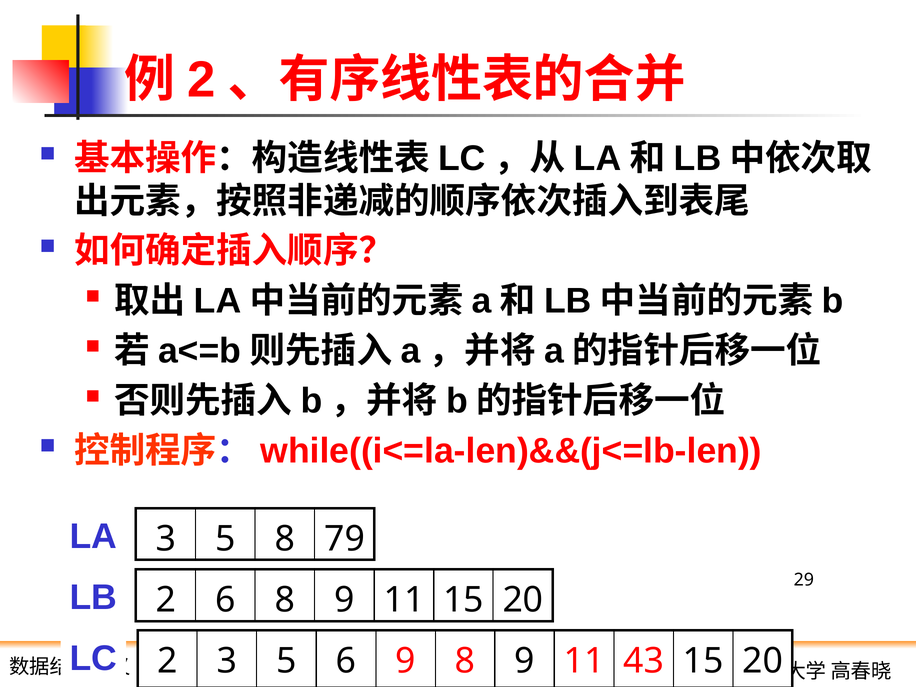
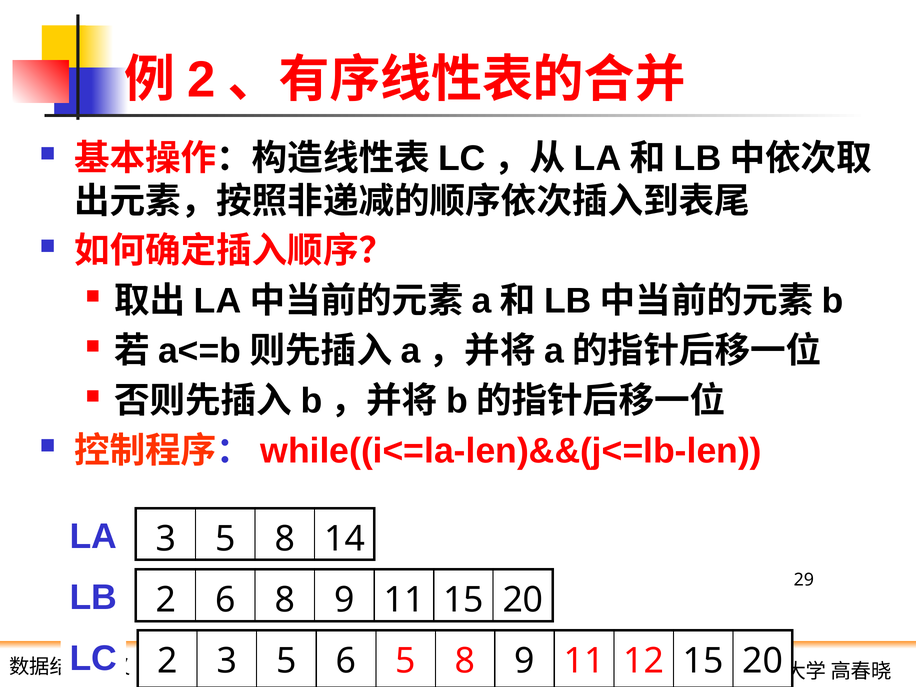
79: 79 -> 14
6 9: 9 -> 5
43: 43 -> 12
